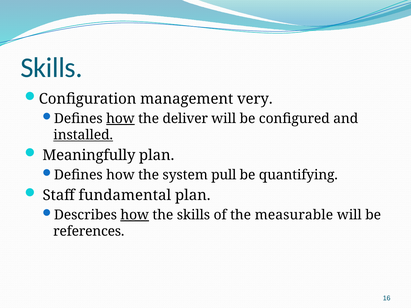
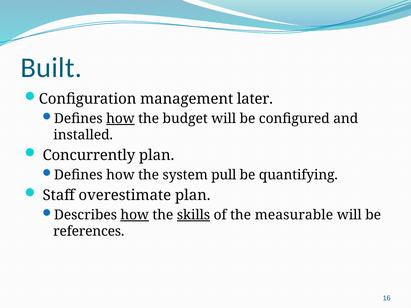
Skills at (52, 68): Skills -> Built
very: very -> later
deliver: deliver -> budget
installed underline: present -> none
Meaningfully: Meaningfully -> Concurrently
fundamental: fundamental -> overestimate
skills at (193, 215) underline: none -> present
